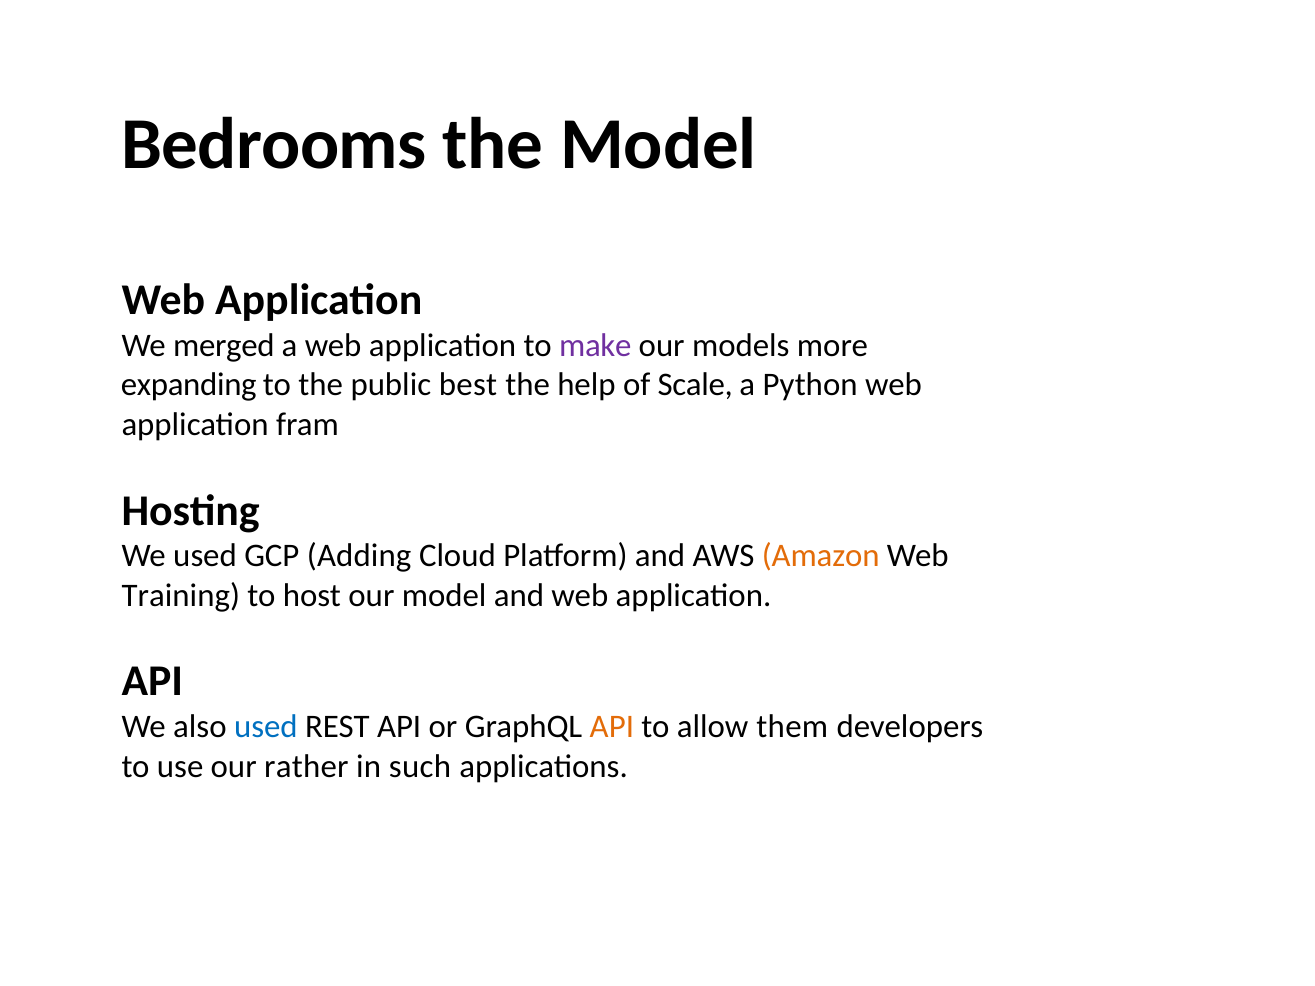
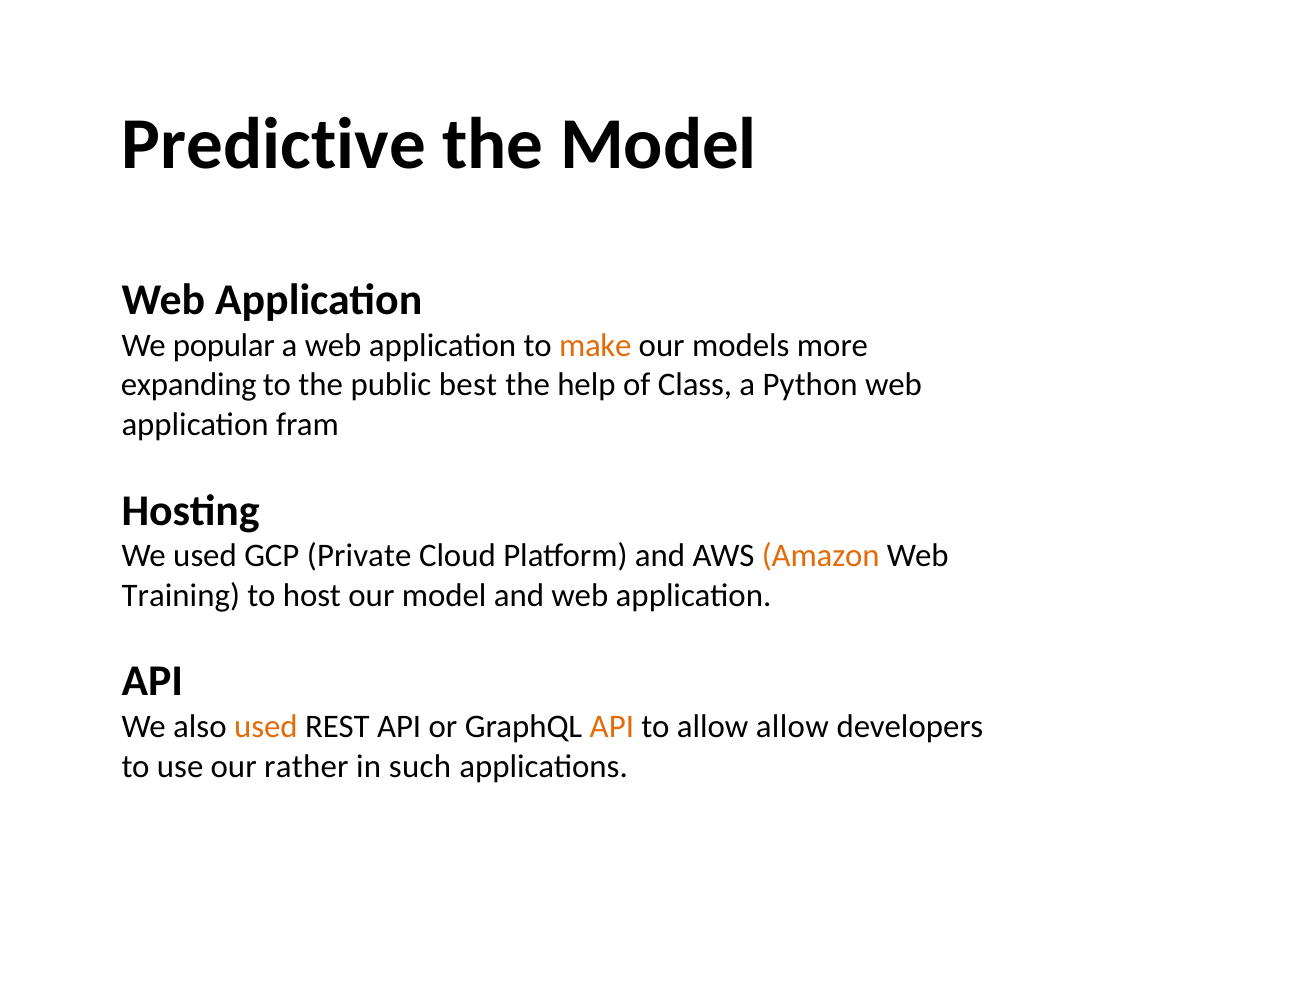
Bedrooms: Bedrooms -> Predictive
merged: merged -> popular
make colour: purple -> orange
Scale: Scale -> Class
Adding: Adding -> Private
used at (266, 727) colour: blue -> orange
allow them: them -> allow
